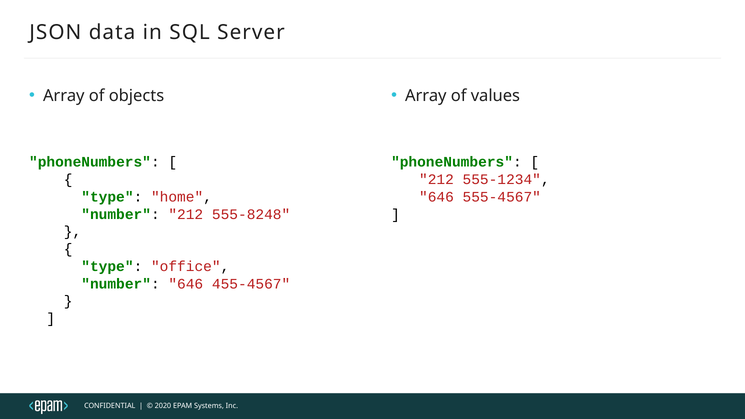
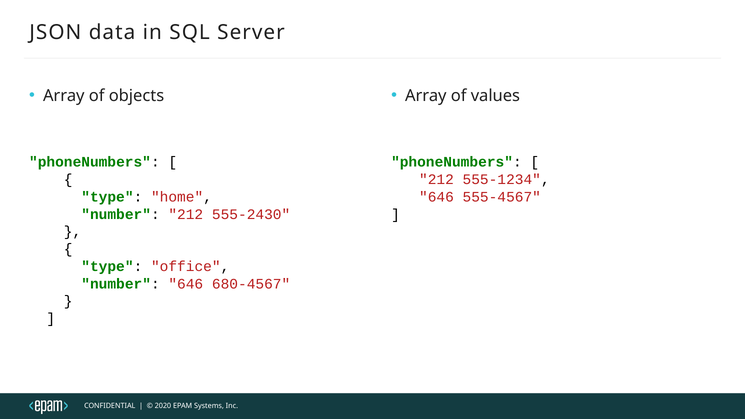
555-8248: 555-8248 -> 555-2430
455-4567: 455-4567 -> 680-4567
